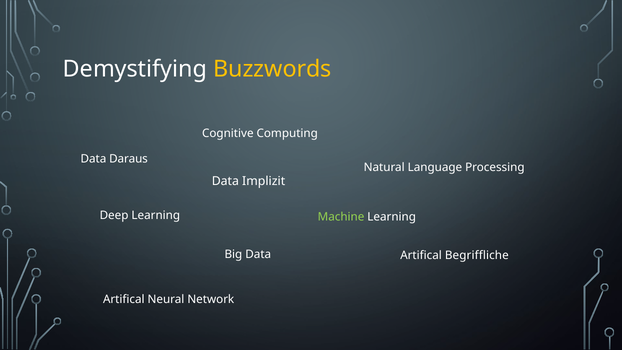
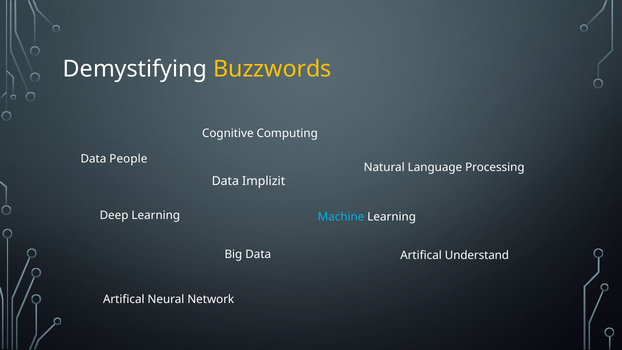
Daraus: Daraus -> People
Machine colour: light green -> light blue
Begriffliche: Begriffliche -> Understand
